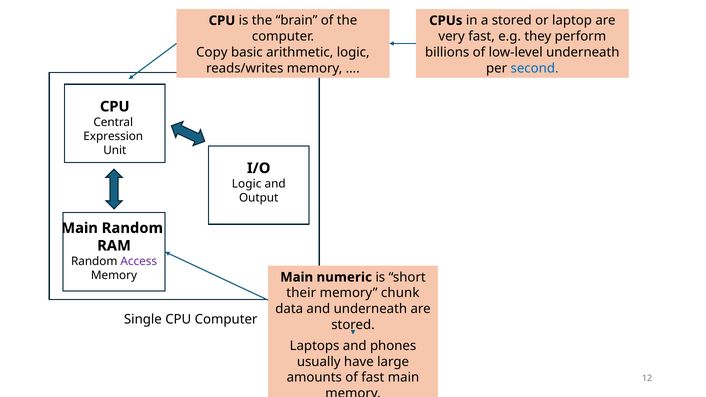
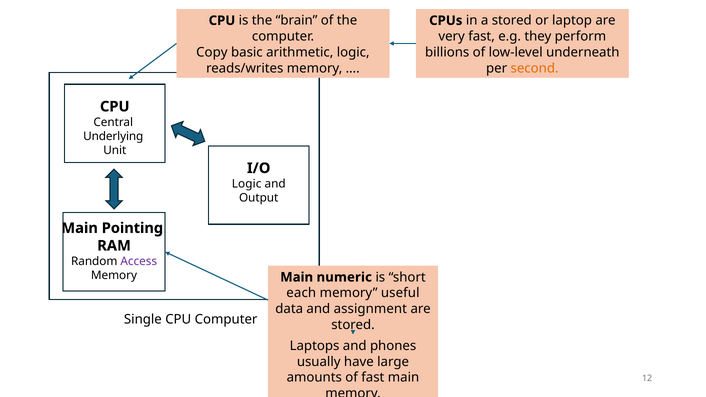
second colour: blue -> orange
Expression: Expression -> Underlying
Main Random: Random -> Pointing
their: their -> each
chunk: chunk -> useful
and underneath: underneath -> assignment
